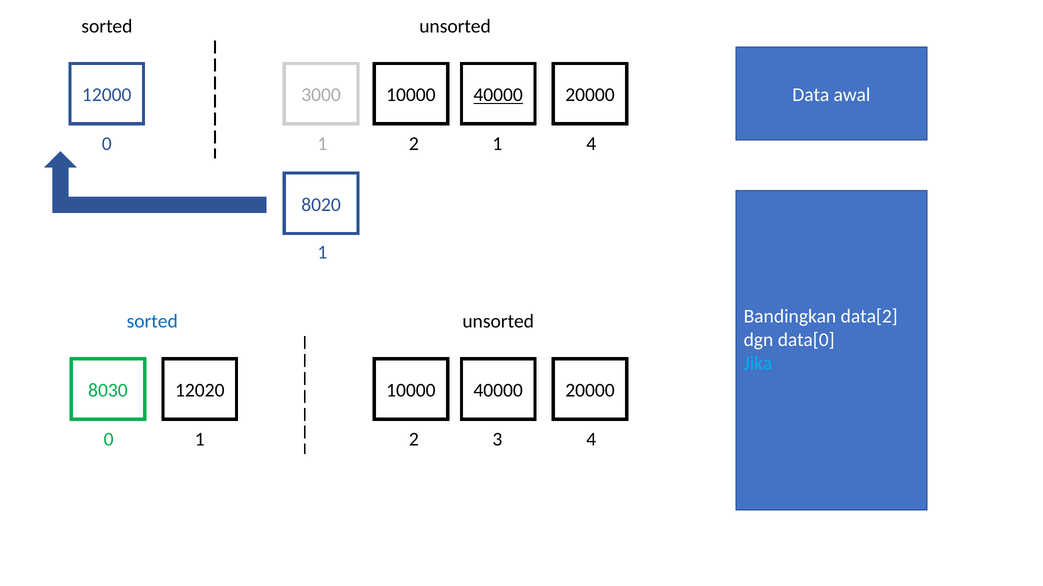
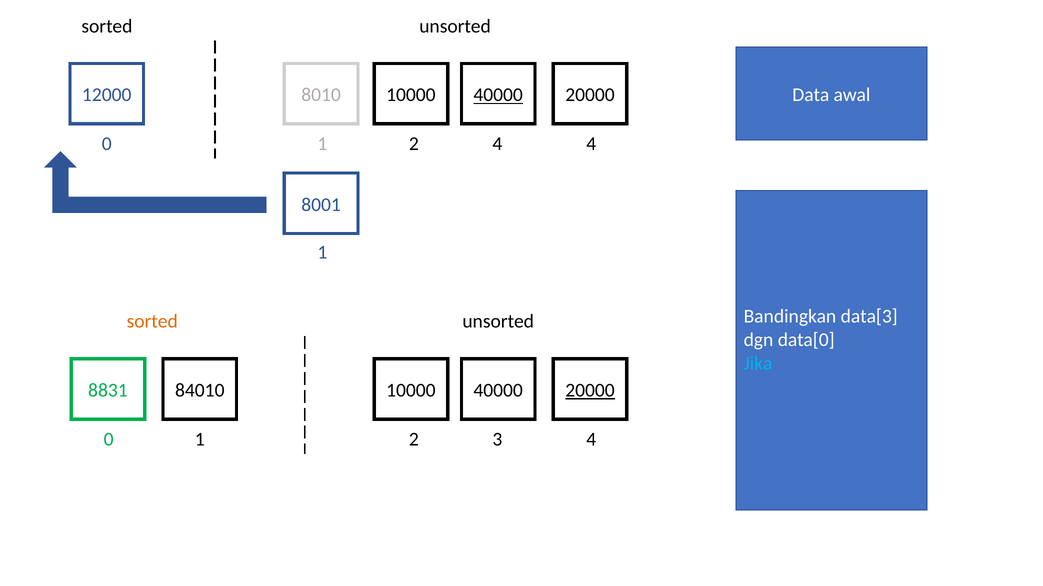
3000: 3000 -> 8010
2 1: 1 -> 4
8020: 8020 -> 8001
data[2: data[2 -> data[3
sorted at (152, 322) colour: blue -> orange
8030: 8030 -> 8831
12020: 12020 -> 84010
20000 at (590, 391) underline: none -> present
